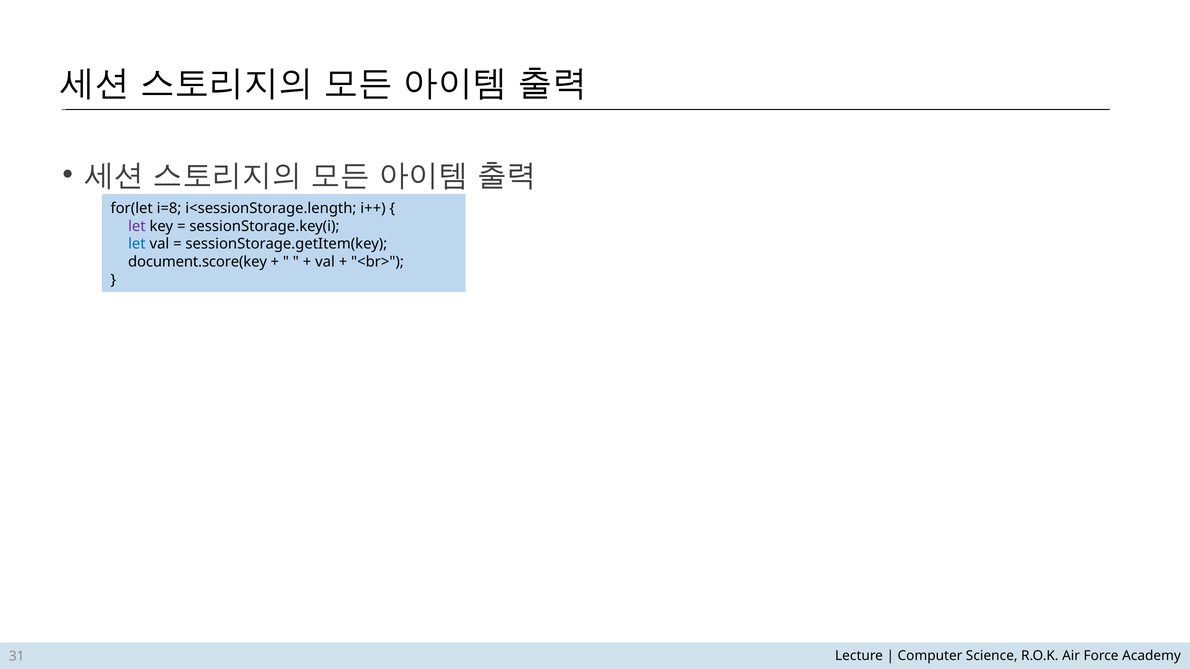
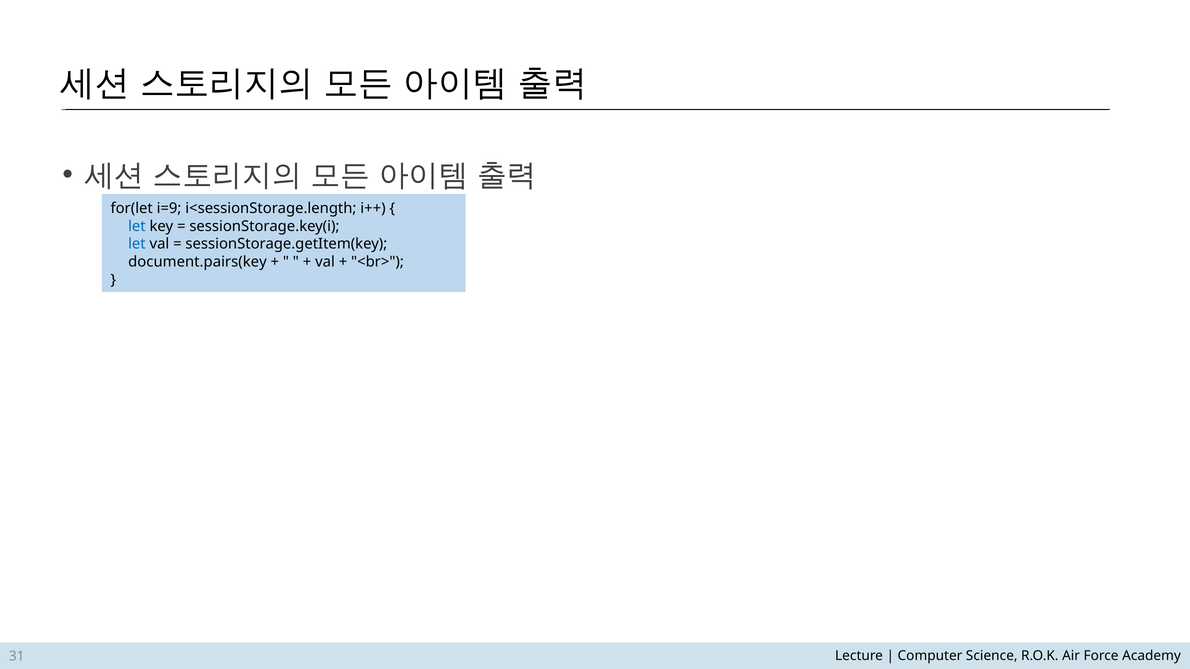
i=8: i=8 -> i=9
let at (137, 226) colour: purple -> blue
document.score(key: document.score(key -> document.pairs(key
